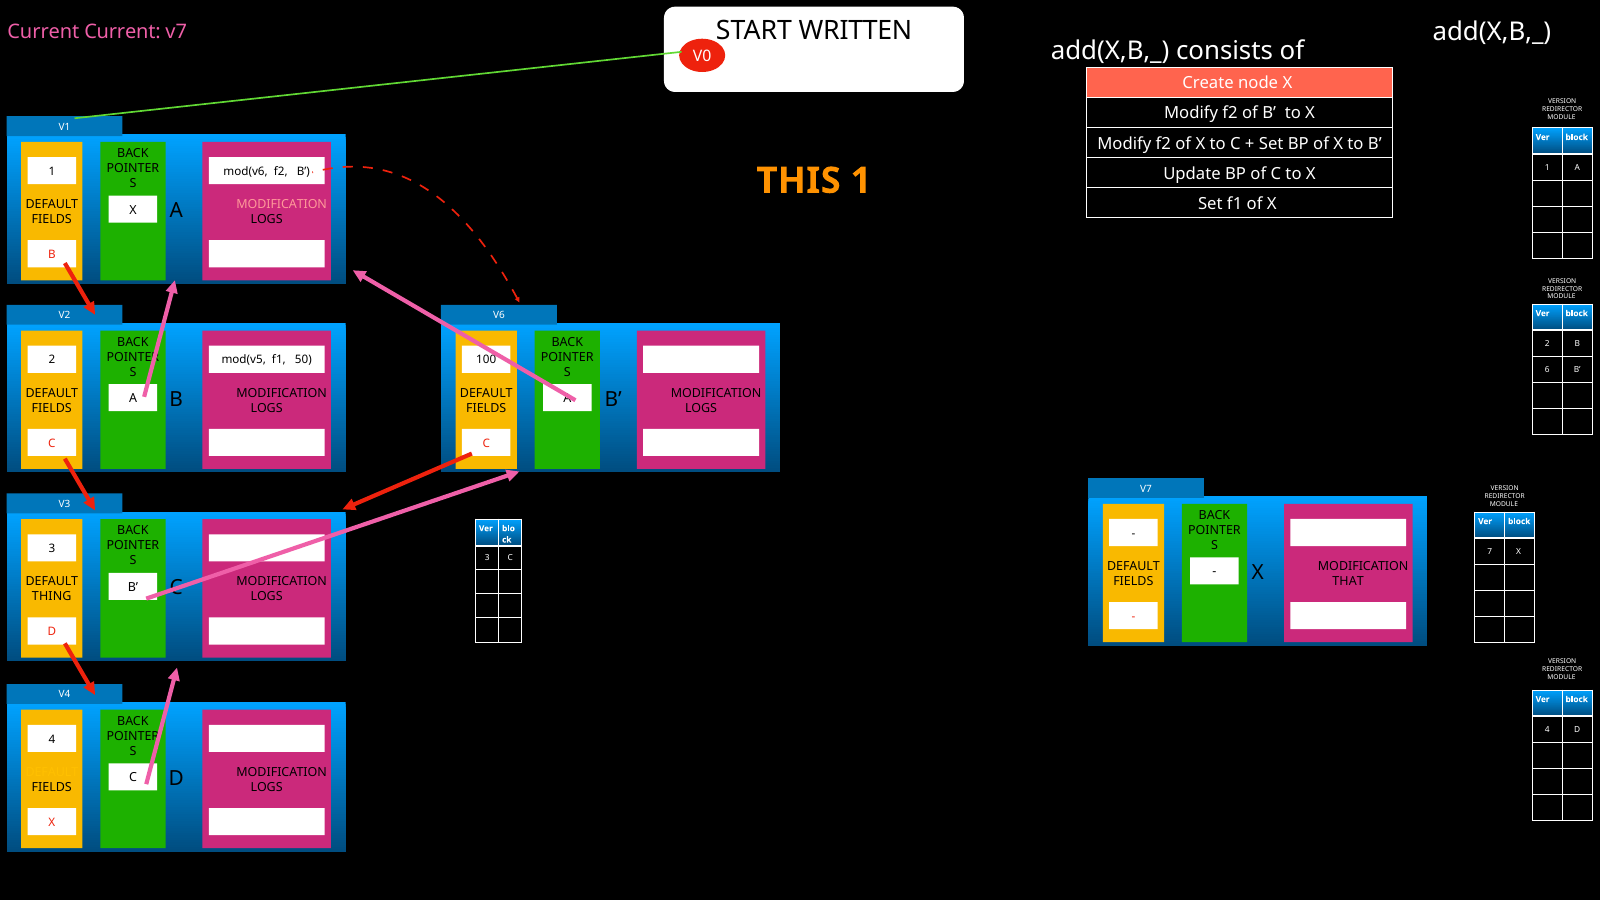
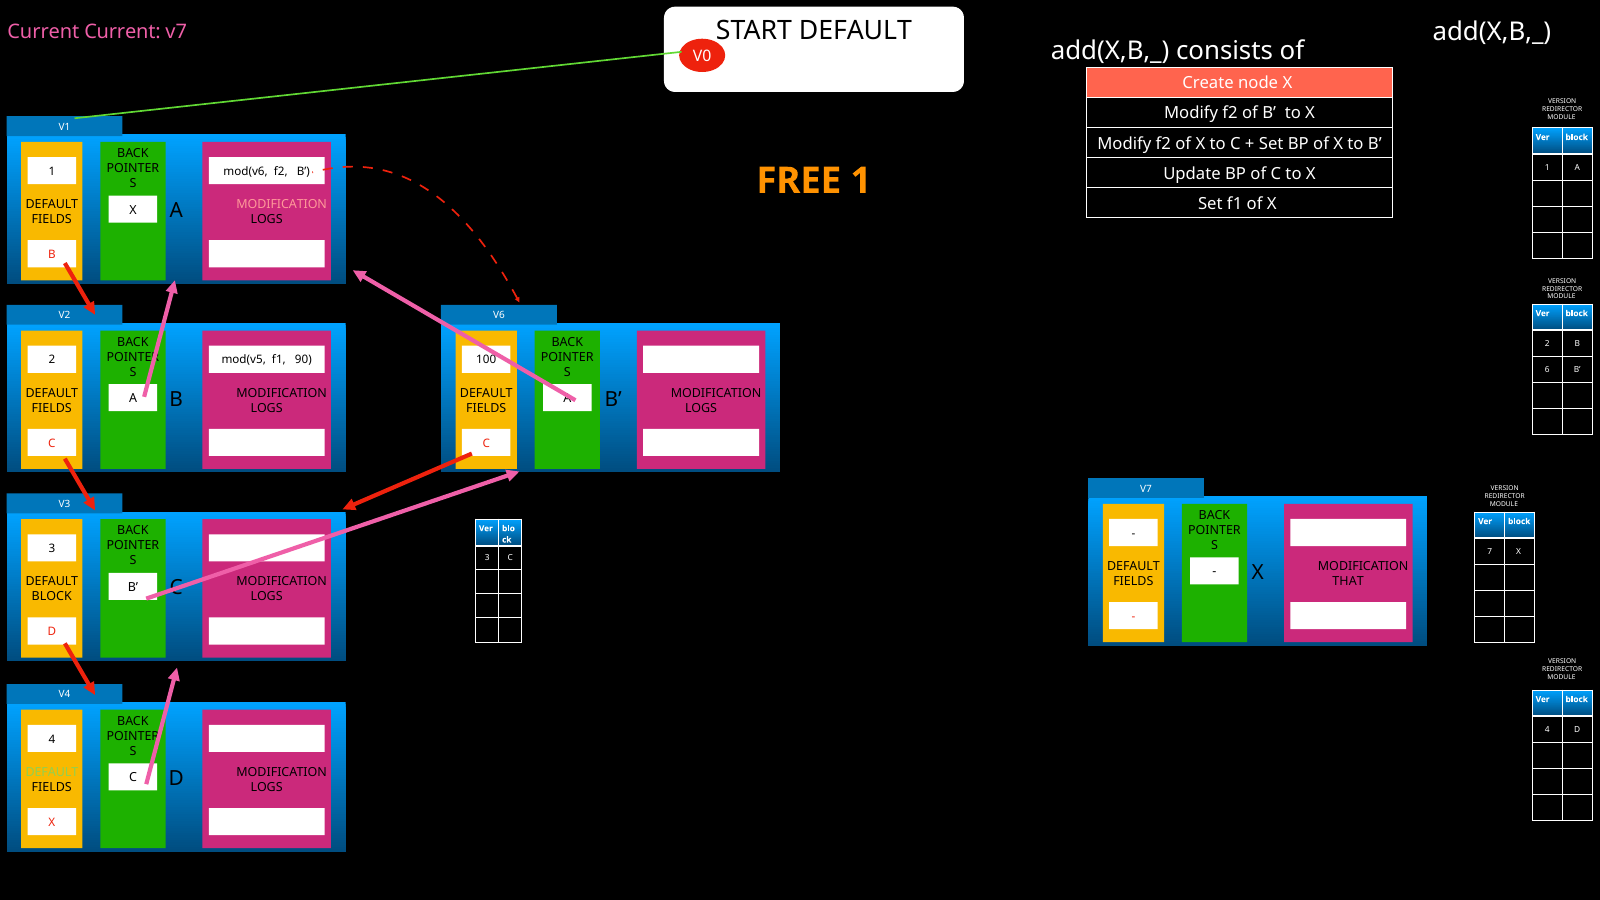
START WRITTEN: WRITTEN -> DEFAULT
THIS: THIS -> FREE
50: 50 -> 90
THING at (52, 597): THING -> BLOCK
DEFAULT at (52, 772) colour: yellow -> light green
